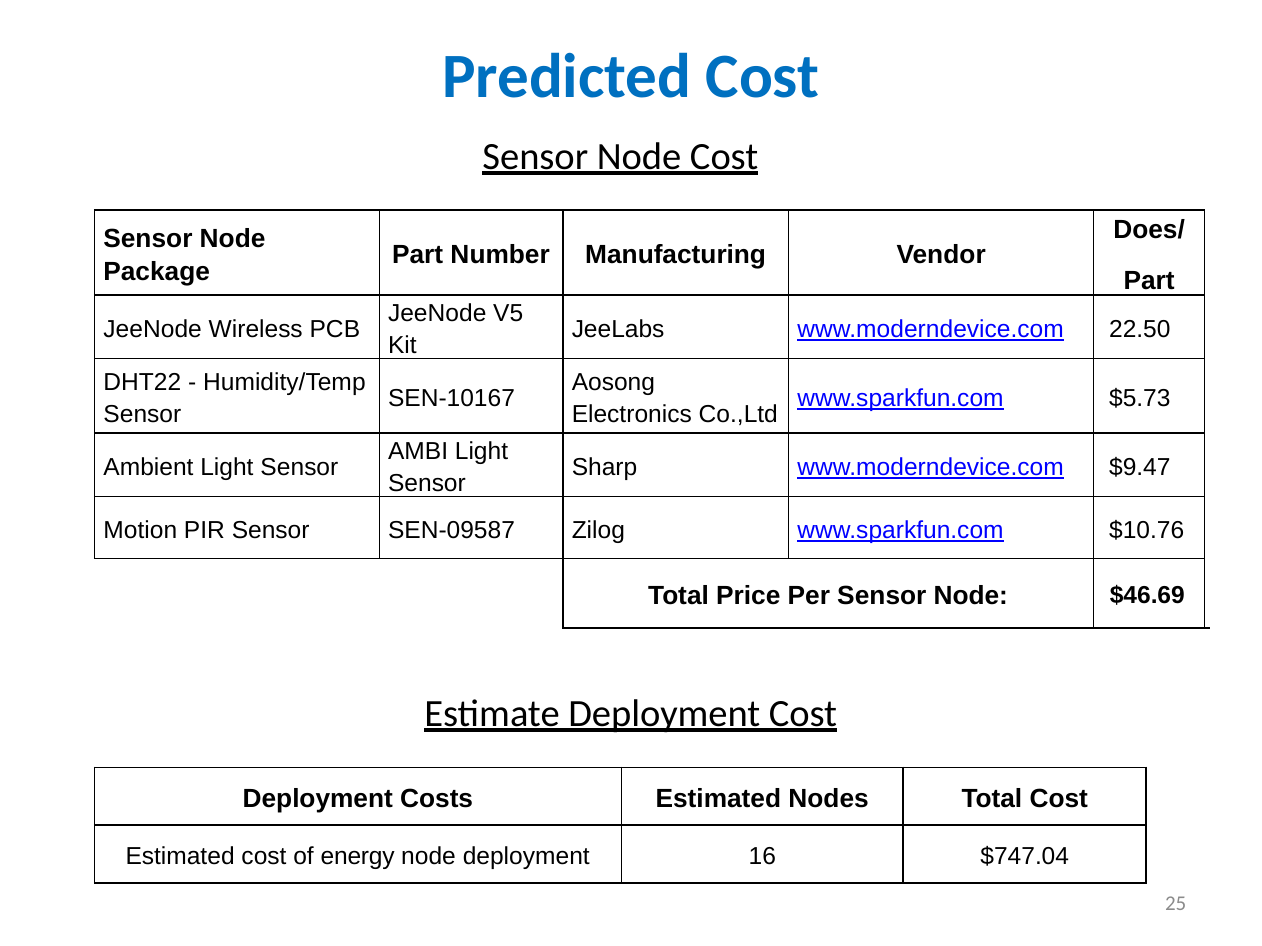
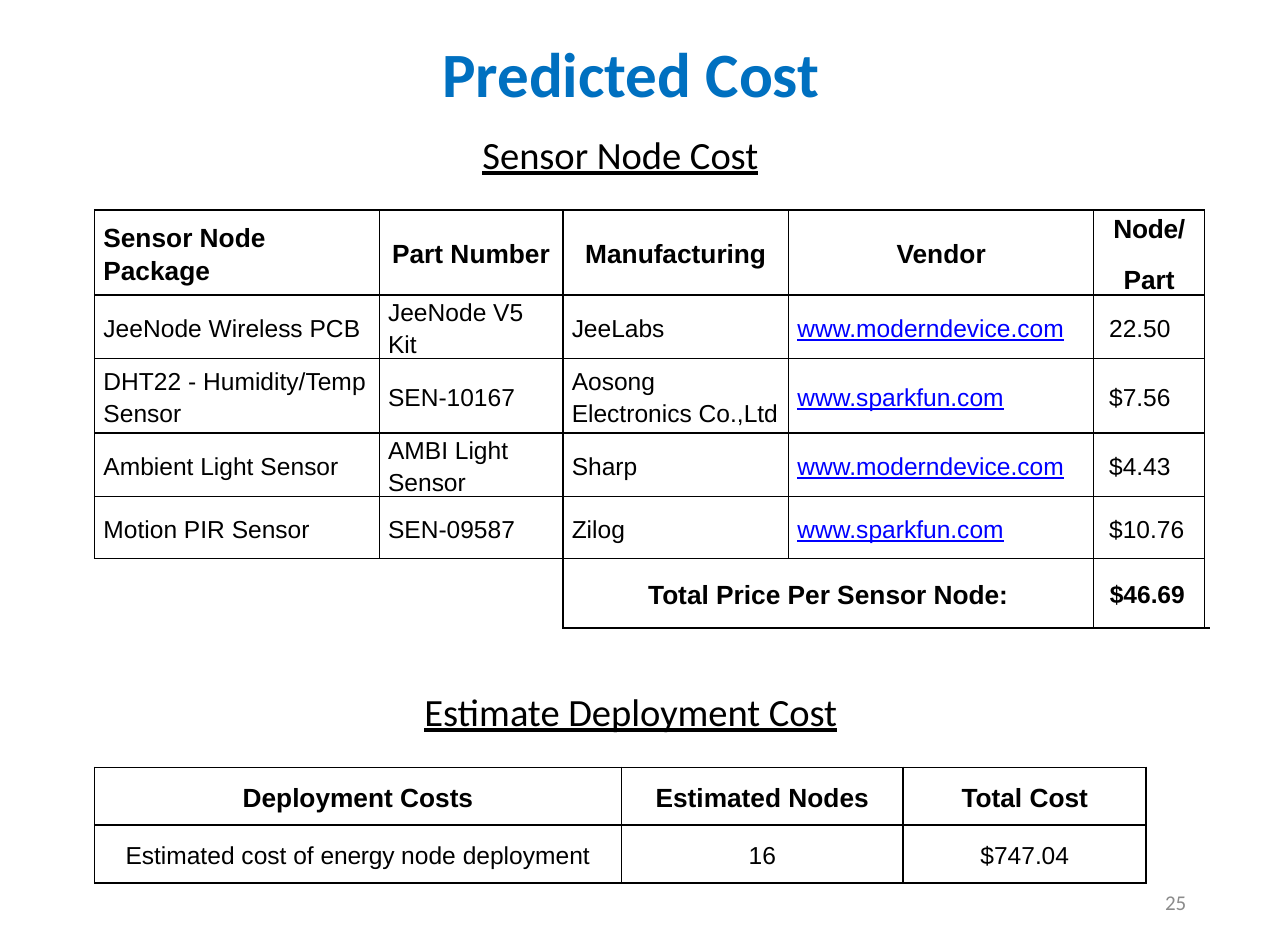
Does/: Does/ -> Node/
$5.73: $5.73 -> $7.56
$9.47: $9.47 -> $4.43
